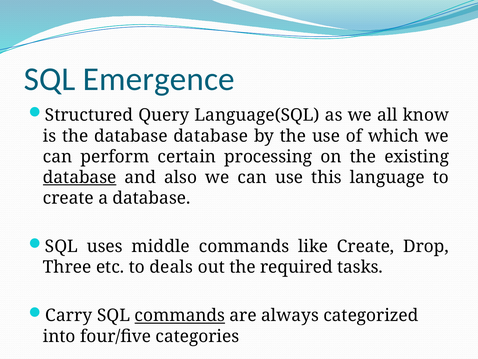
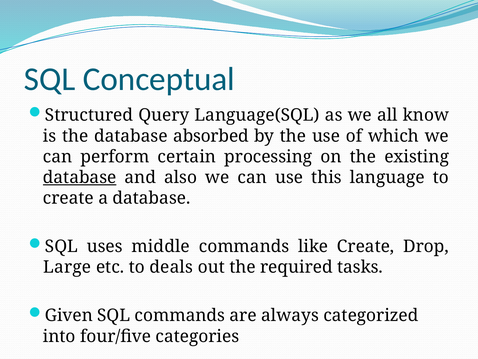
Emergence: Emergence -> Conceptual
database database: database -> absorbed
Three: Three -> Large
Carry: Carry -> Given
commands at (180, 315) underline: present -> none
